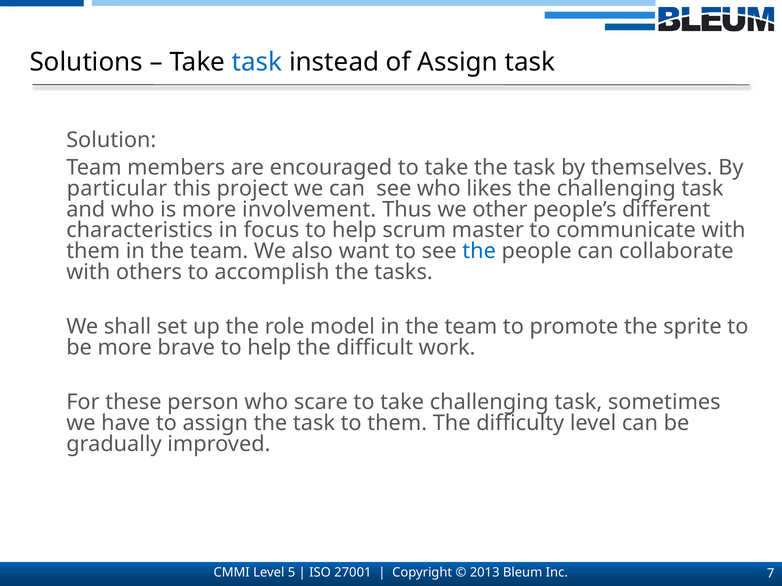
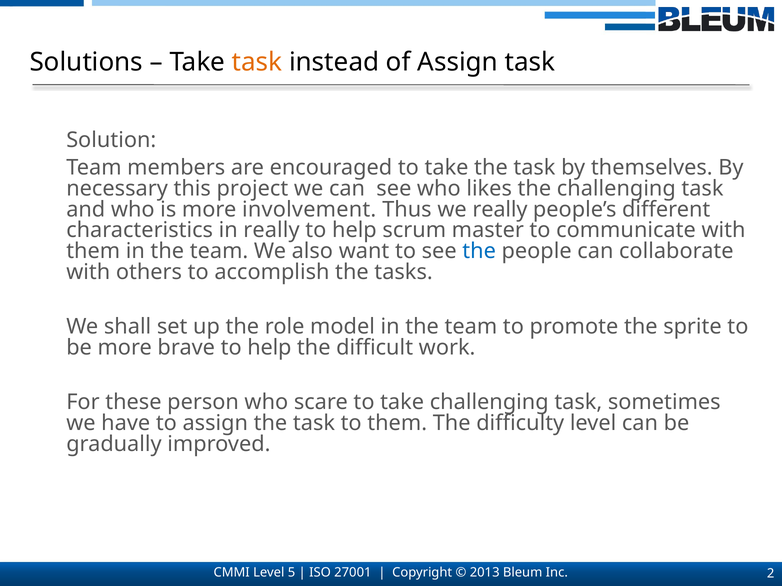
task at (257, 62) colour: blue -> orange
particular: particular -> necessary
we other: other -> really
in focus: focus -> really
7: 7 -> 2
